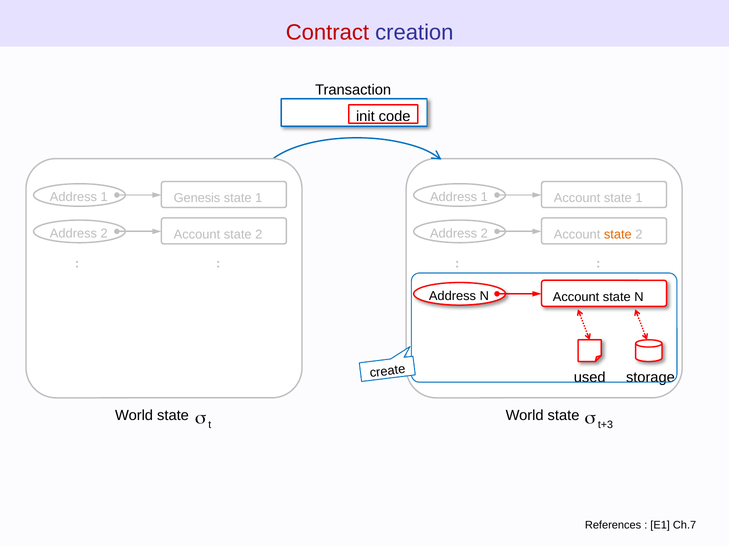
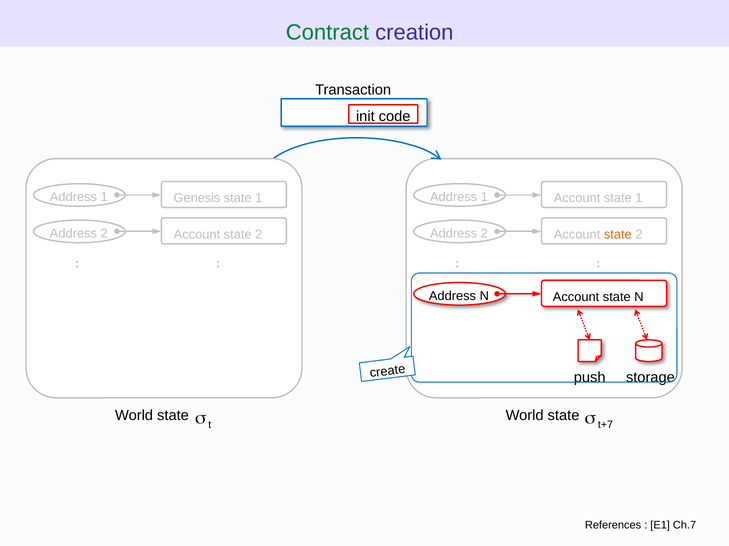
Contract colour: red -> green
used: used -> push
t+3: t+3 -> t+7
